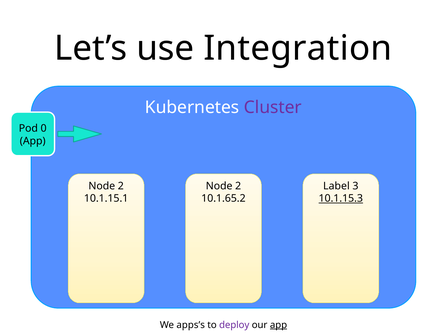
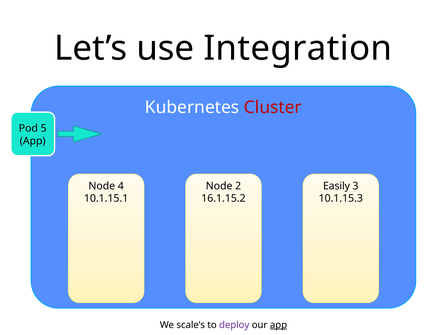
Cluster colour: purple -> red
0: 0 -> 5
2 at (121, 186): 2 -> 4
Label: Label -> Easily
10.1.65.2: 10.1.65.2 -> 16.1.15.2
10.1.15.3 underline: present -> none
apps’s: apps’s -> scale’s
